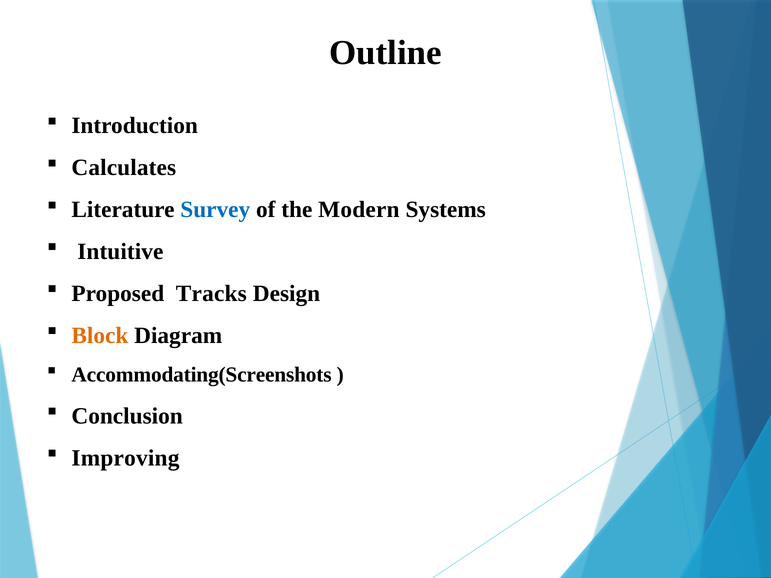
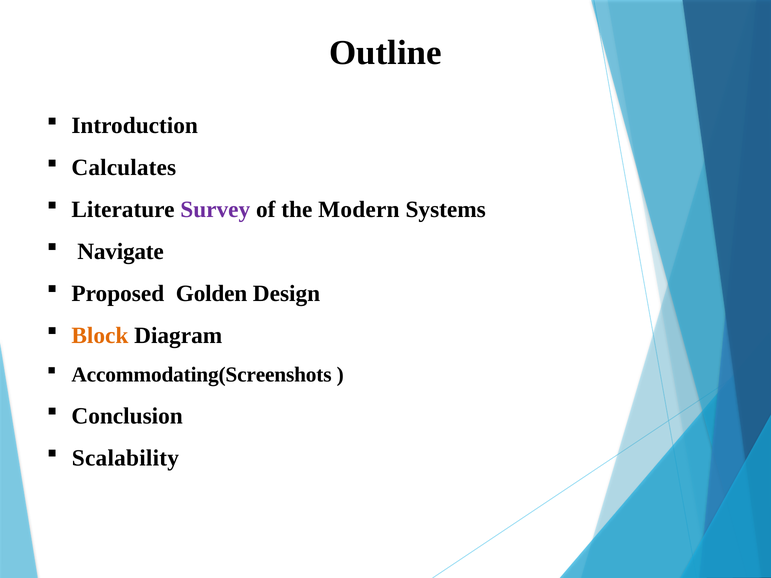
Survey colour: blue -> purple
Intuitive: Intuitive -> Navigate
Tracks: Tracks -> Golden
Improving: Improving -> Scalability
